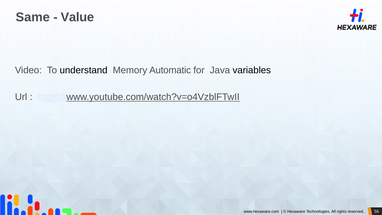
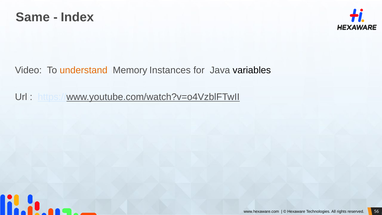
Value: Value -> Index
understand colour: black -> orange
Automatic: Automatic -> Instances
